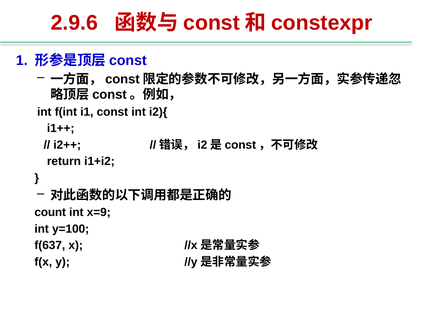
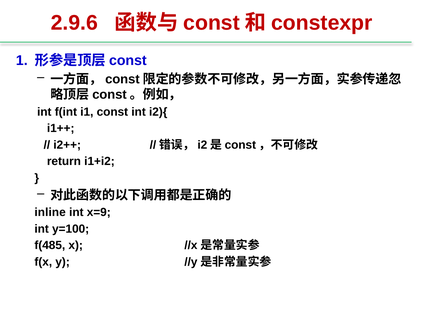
count: count -> inline
f(637: f(637 -> f(485
